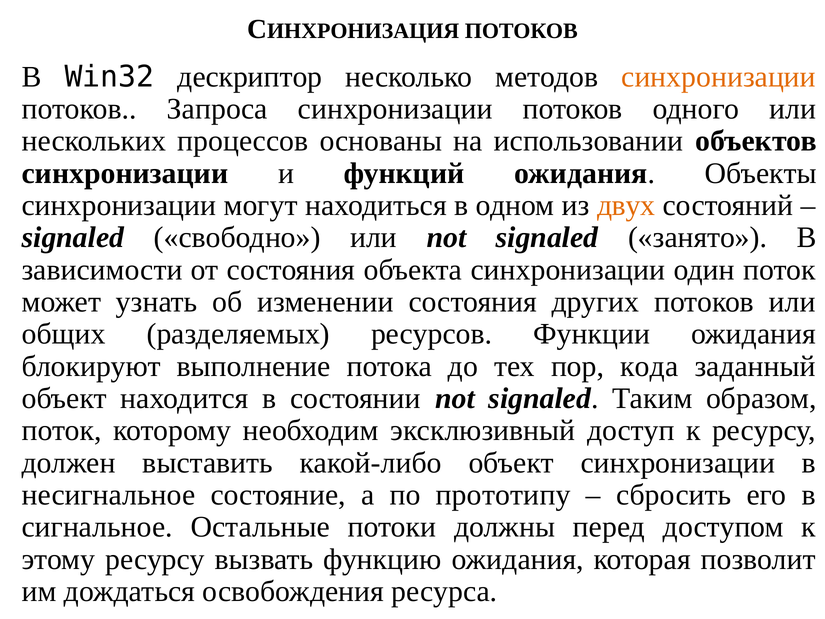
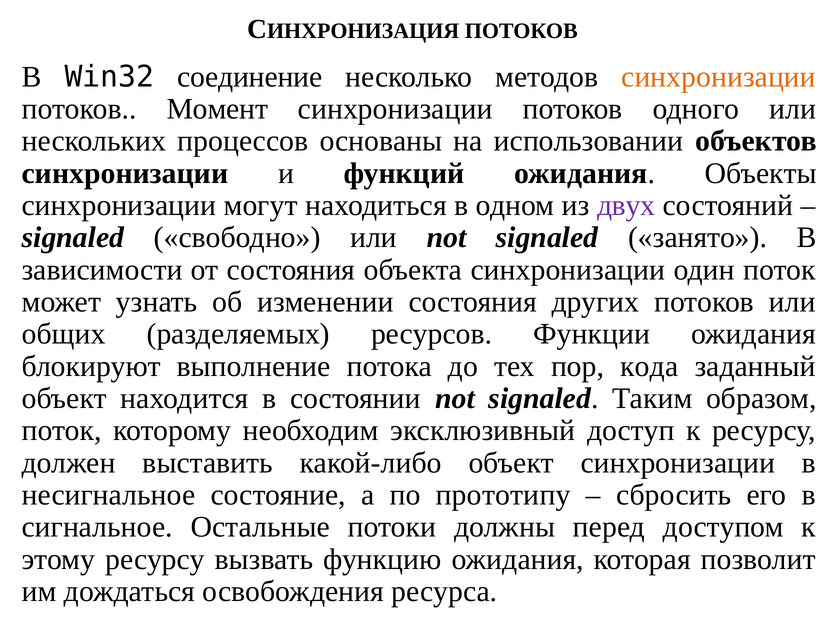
дескриптор: дескриптор -> соединение
Запроса: Запроса -> Момент
двух colour: orange -> purple
